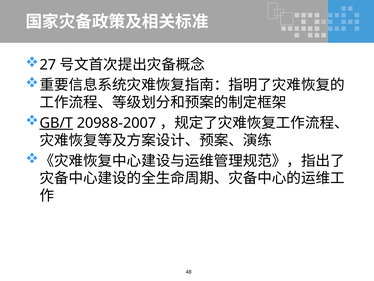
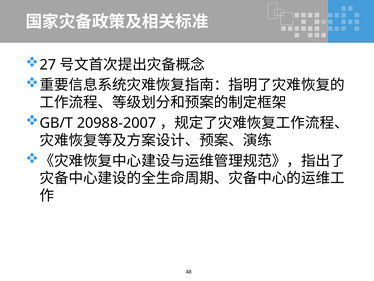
GB/T underline: present -> none
